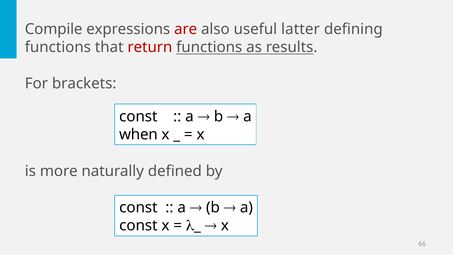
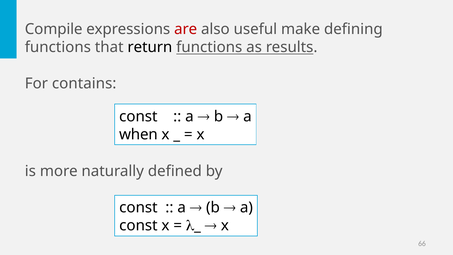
latter: latter -> make
return colour: red -> black
brackets: brackets -> contains
